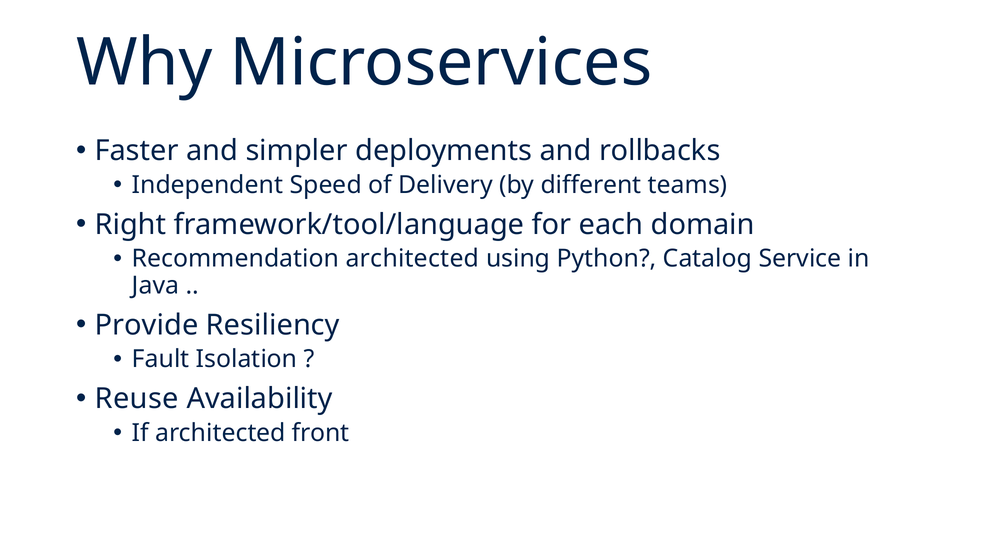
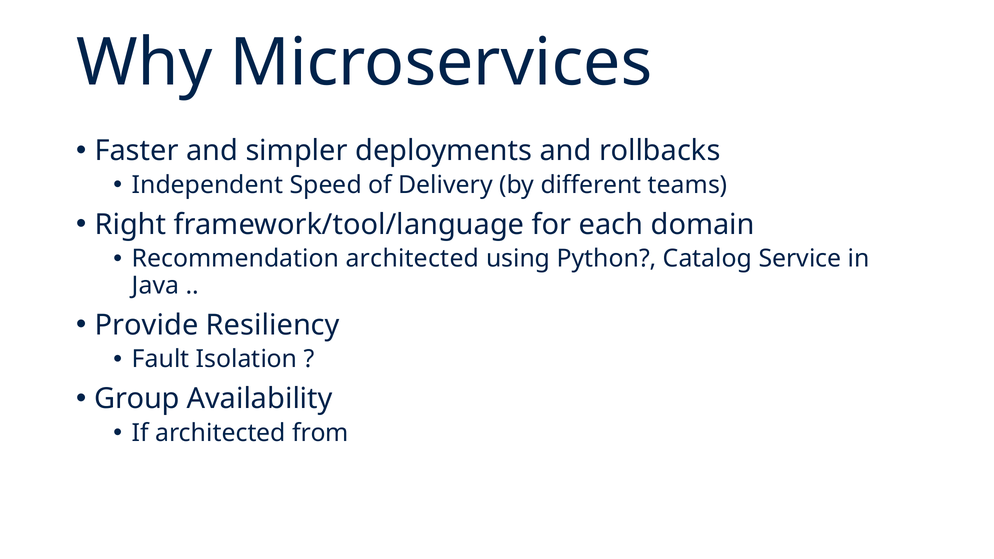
Reuse: Reuse -> Group
front: front -> from
